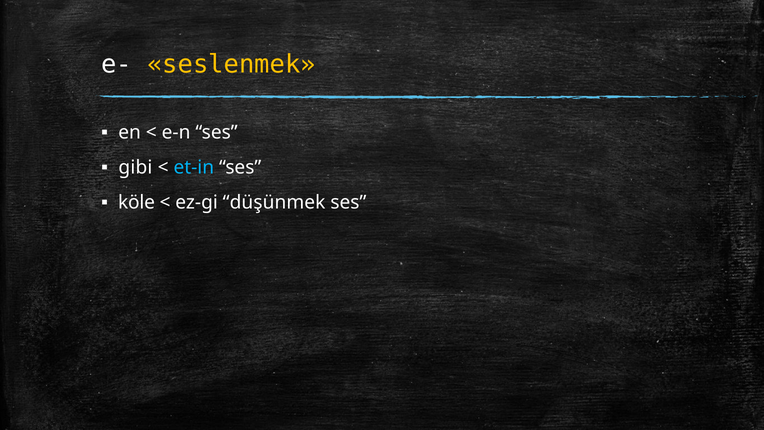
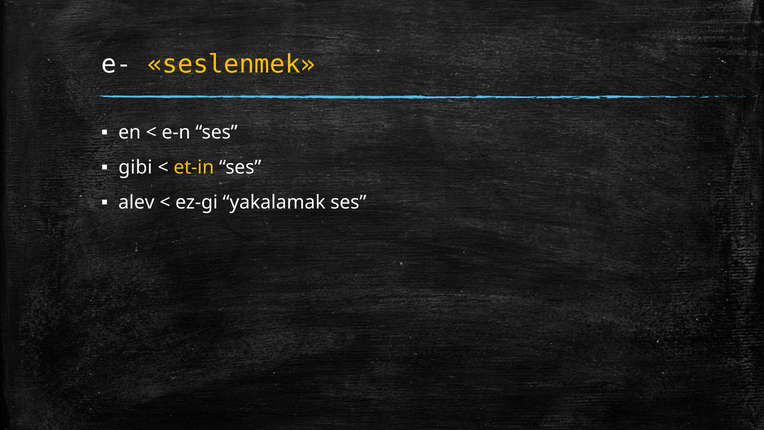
et-in colour: light blue -> yellow
köle: köle -> alev
düşünmek: düşünmek -> yakalamak
